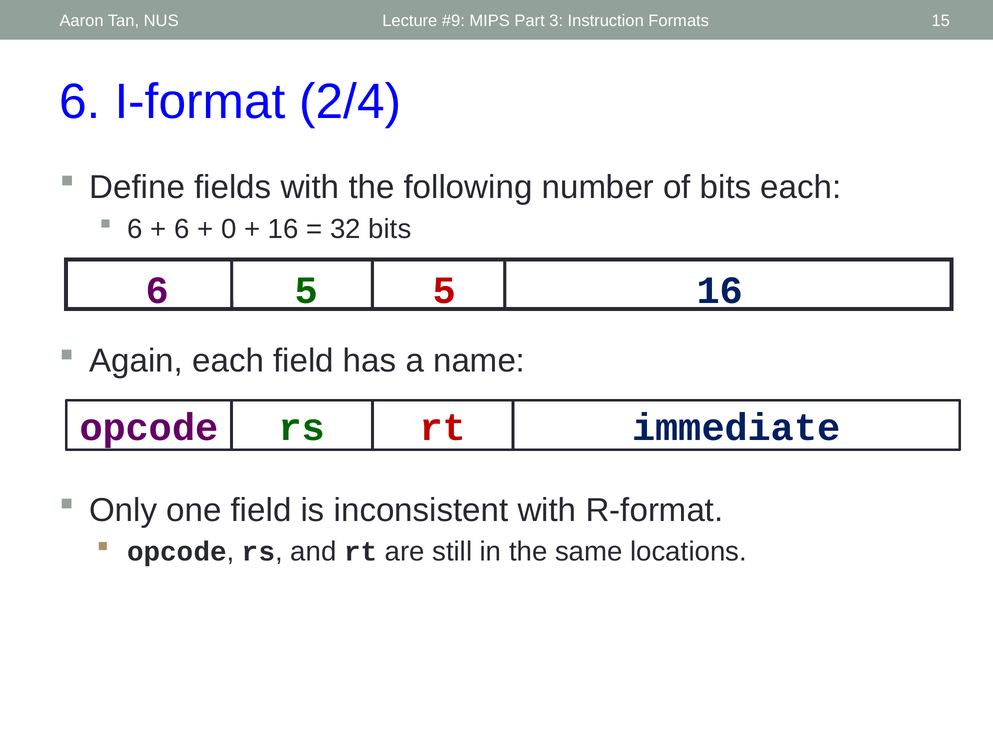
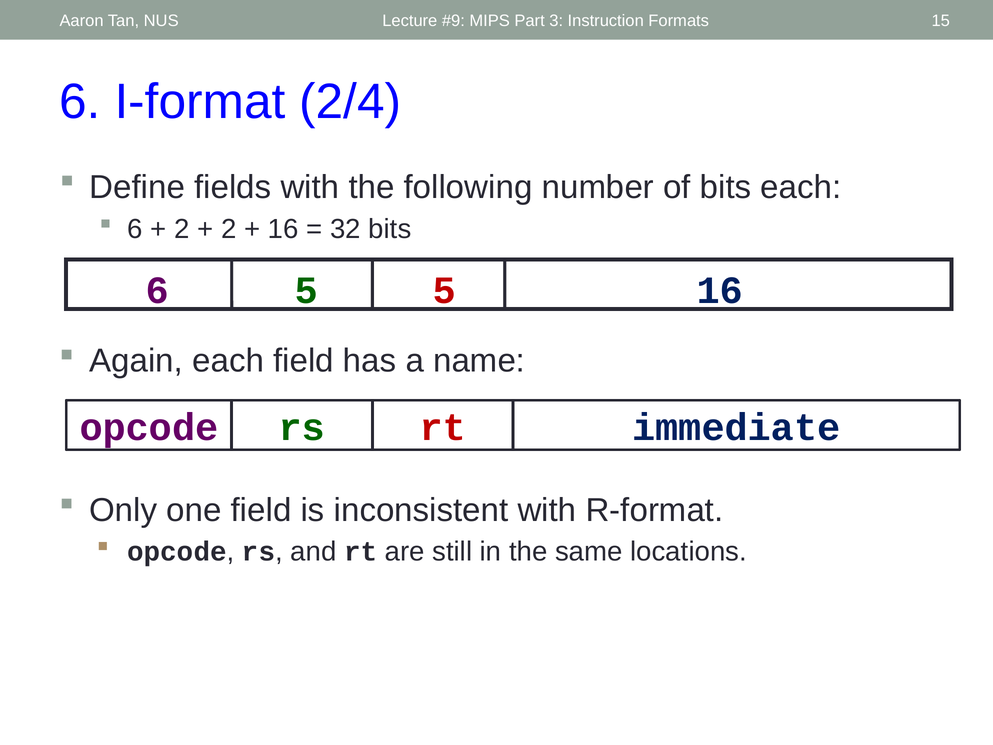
6 at (182, 229): 6 -> 2
0 at (229, 229): 0 -> 2
